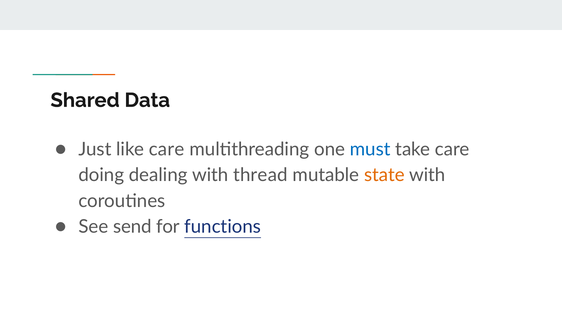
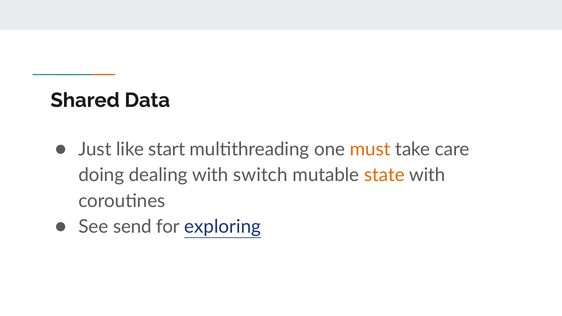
like care: care -> start
must colour: blue -> orange
thread: thread -> switch
functions: functions -> exploring
